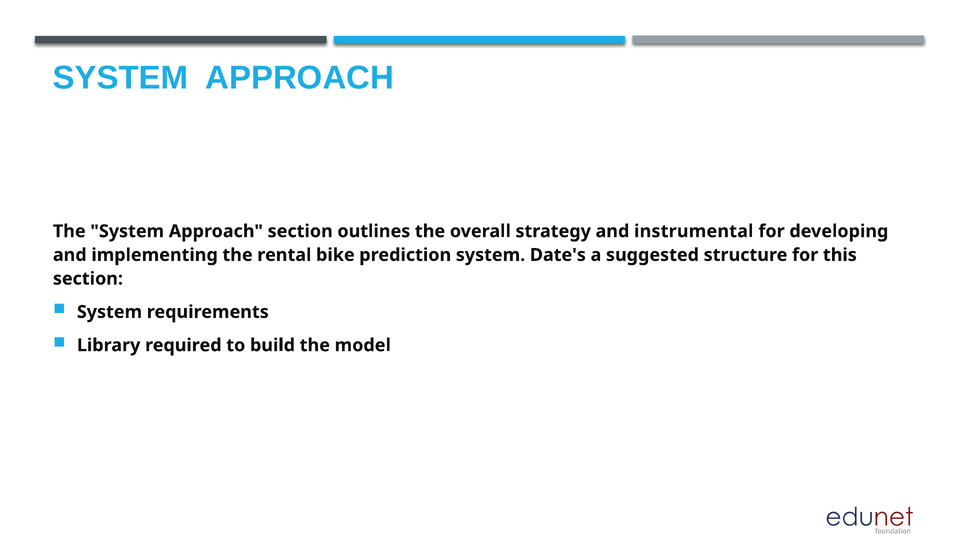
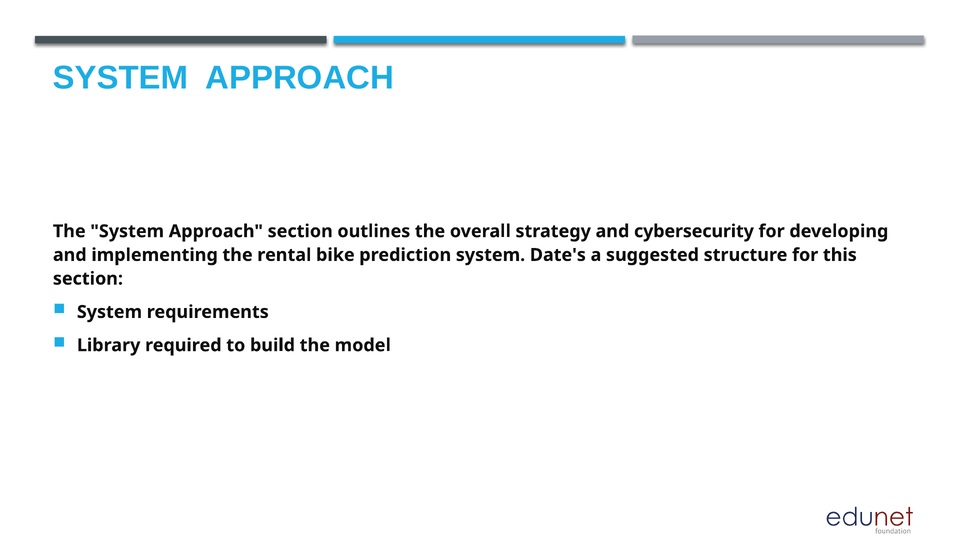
instrumental: instrumental -> cybersecurity
